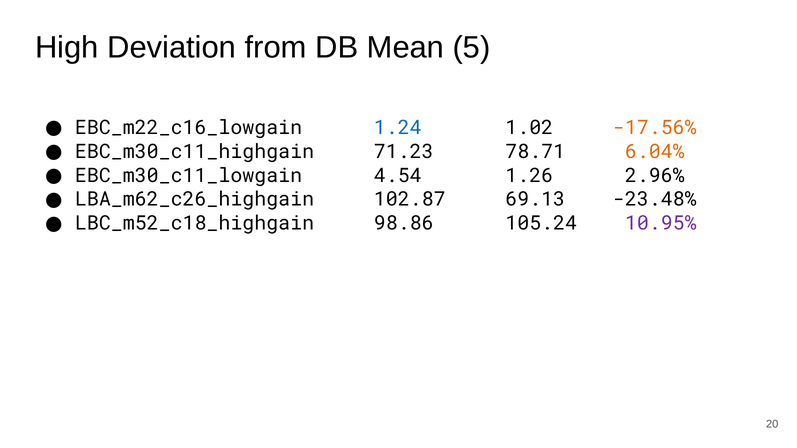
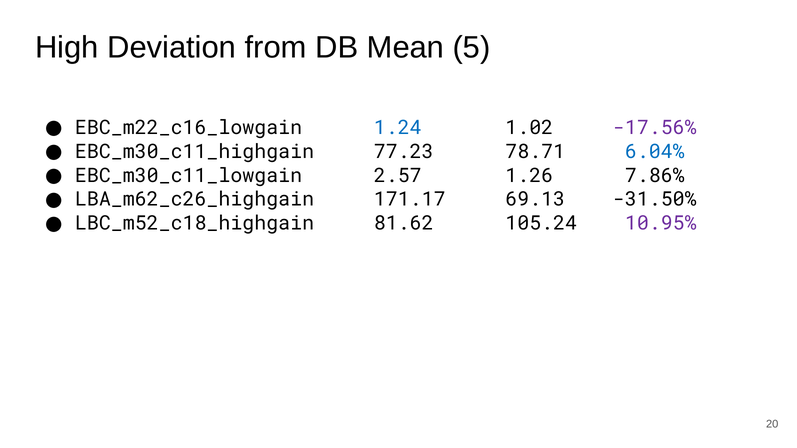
-17.56% colour: orange -> purple
71.23: 71.23 -> 77.23
6.04% colour: orange -> blue
4.54: 4.54 -> 2.57
2.96%: 2.96% -> 7.86%
102.87: 102.87 -> 171.17
-23.48%: -23.48% -> -31.50%
98.86: 98.86 -> 81.62
